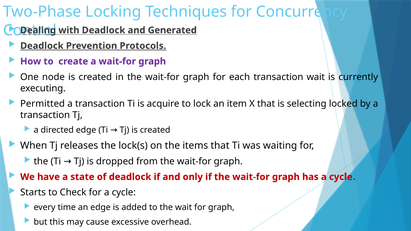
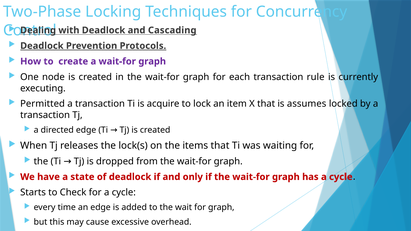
Generated: Generated -> Cascading
transaction wait: wait -> rule
selecting: selecting -> assumes
